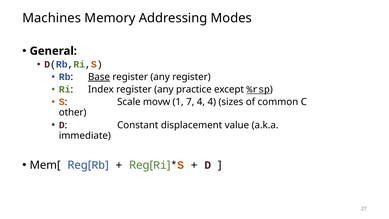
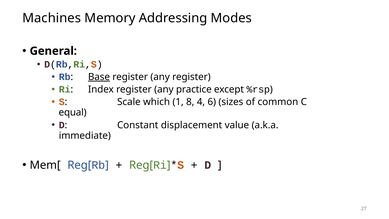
%rsp underline: present -> none
movw: movw -> which
7: 7 -> 8
4 4: 4 -> 6
other: other -> equal
